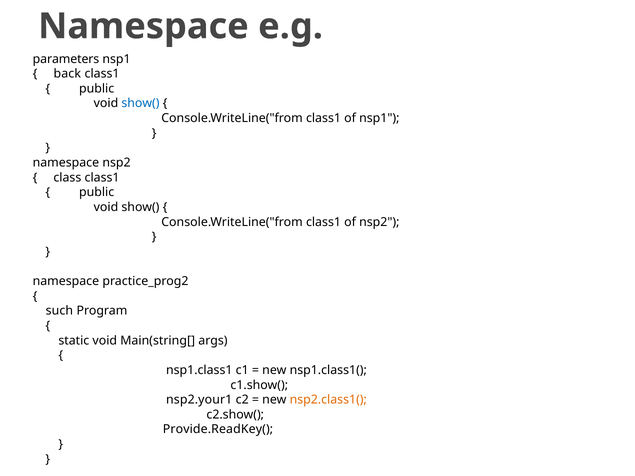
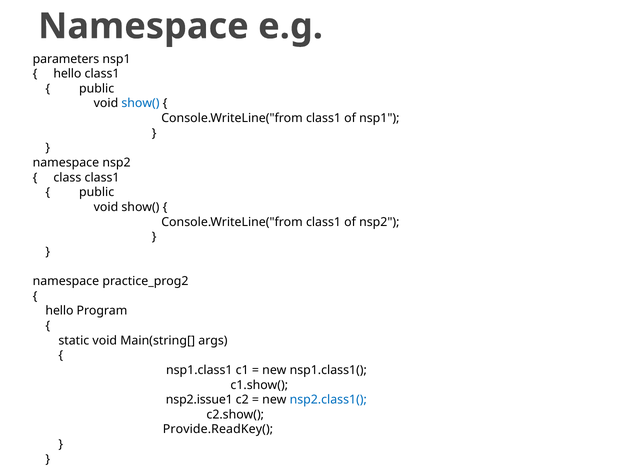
back at (67, 74): back -> hello
such at (59, 311): such -> hello
nsp2.your1: nsp2.your1 -> nsp2.issue1
nsp2.class1( colour: orange -> blue
